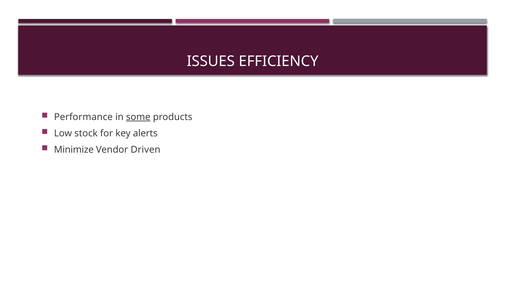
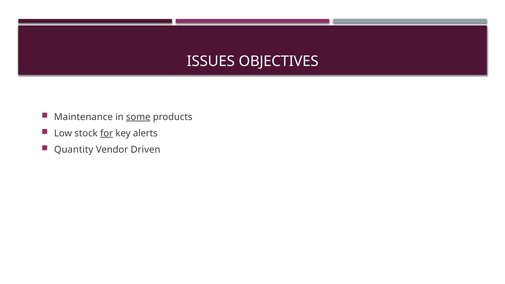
EFFICIENCY: EFFICIENCY -> OBJECTIVES
Performance: Performance -> Maintenance
for underline: none -> present
Minimize: Minimize -> Quantity
